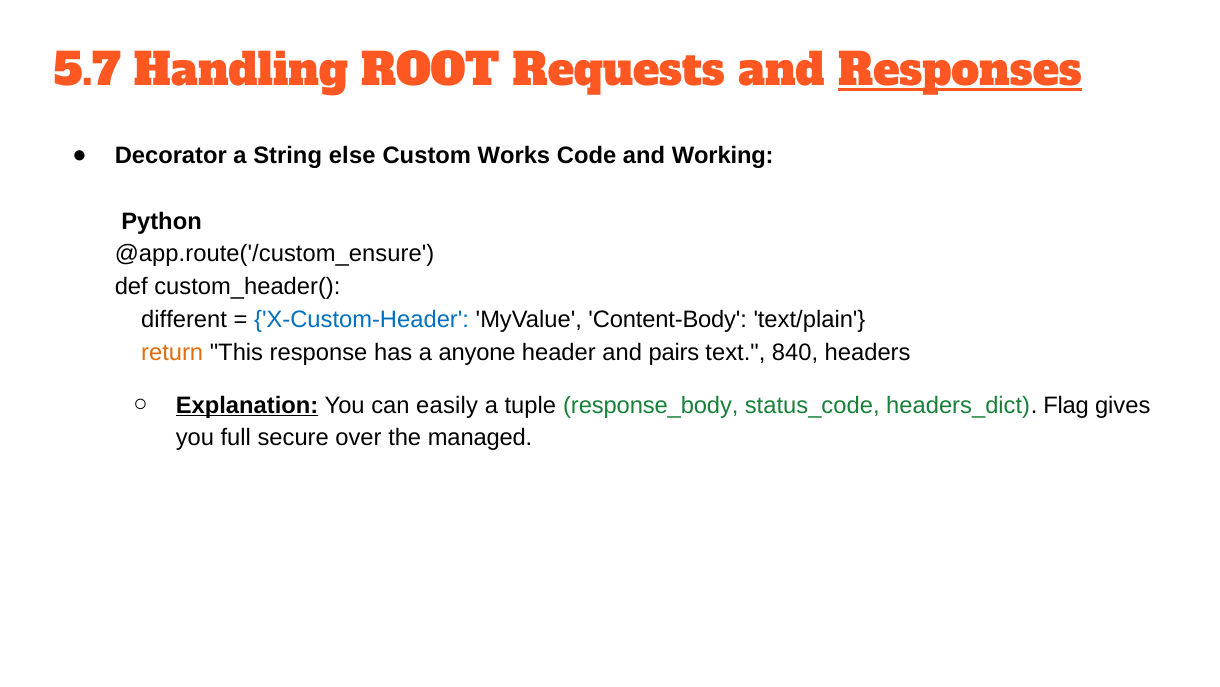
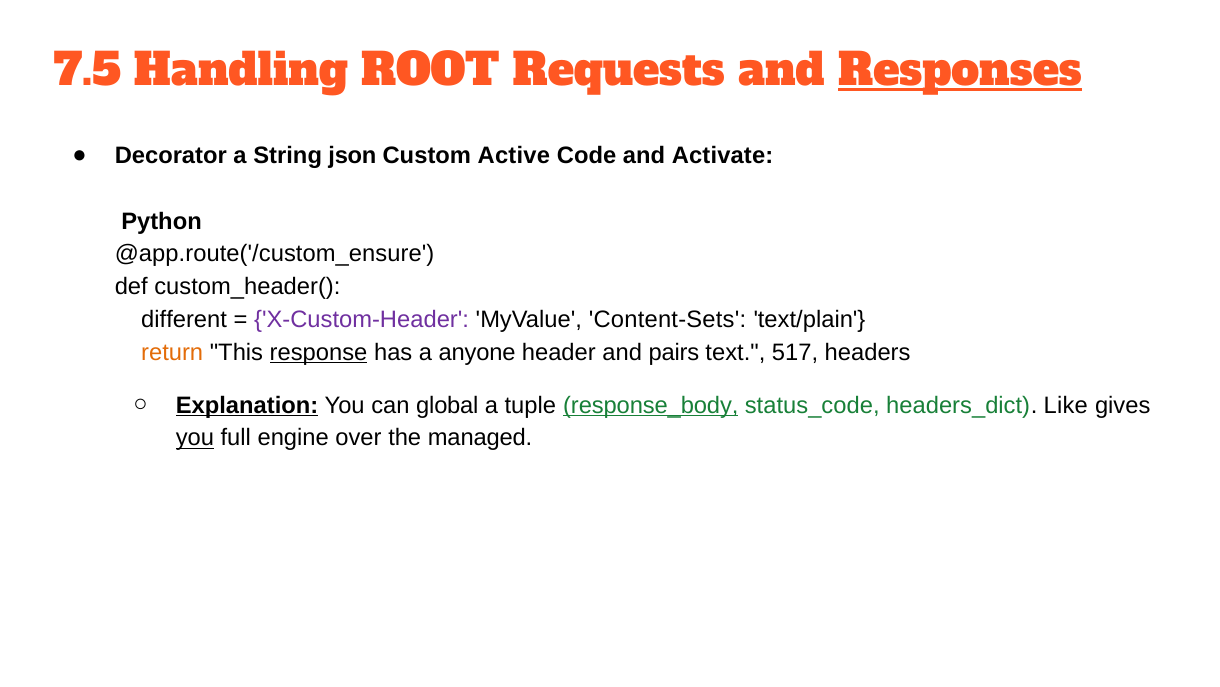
5.7: 5.7 -> 7.5
else: else -> json
Works: Works -> Active
Working: Working -> Activate
X-Custom-Header colour: blue -> purple
Content-Body: Content-Body -> Content-Sets
response underline: none -> present
840: 840 -> 517
easily: easily -> global
response_body underline: none -> present
Flag: Flag -> Like
you at (195, 438) underline: none -> present
secure: secure -> engine
